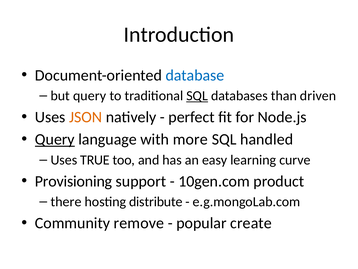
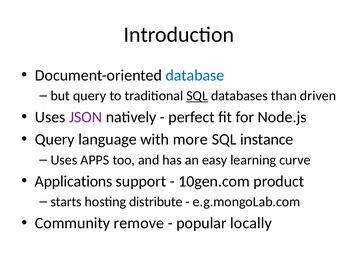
JSON colour: orange -> purple
Query at (55, 139) underline: present -> none
handled: handled -> instance
TRUE: TRUE -> APPS
Provisioning: Provisioning -> Applications
there: there -> starts
create: create -> locally
